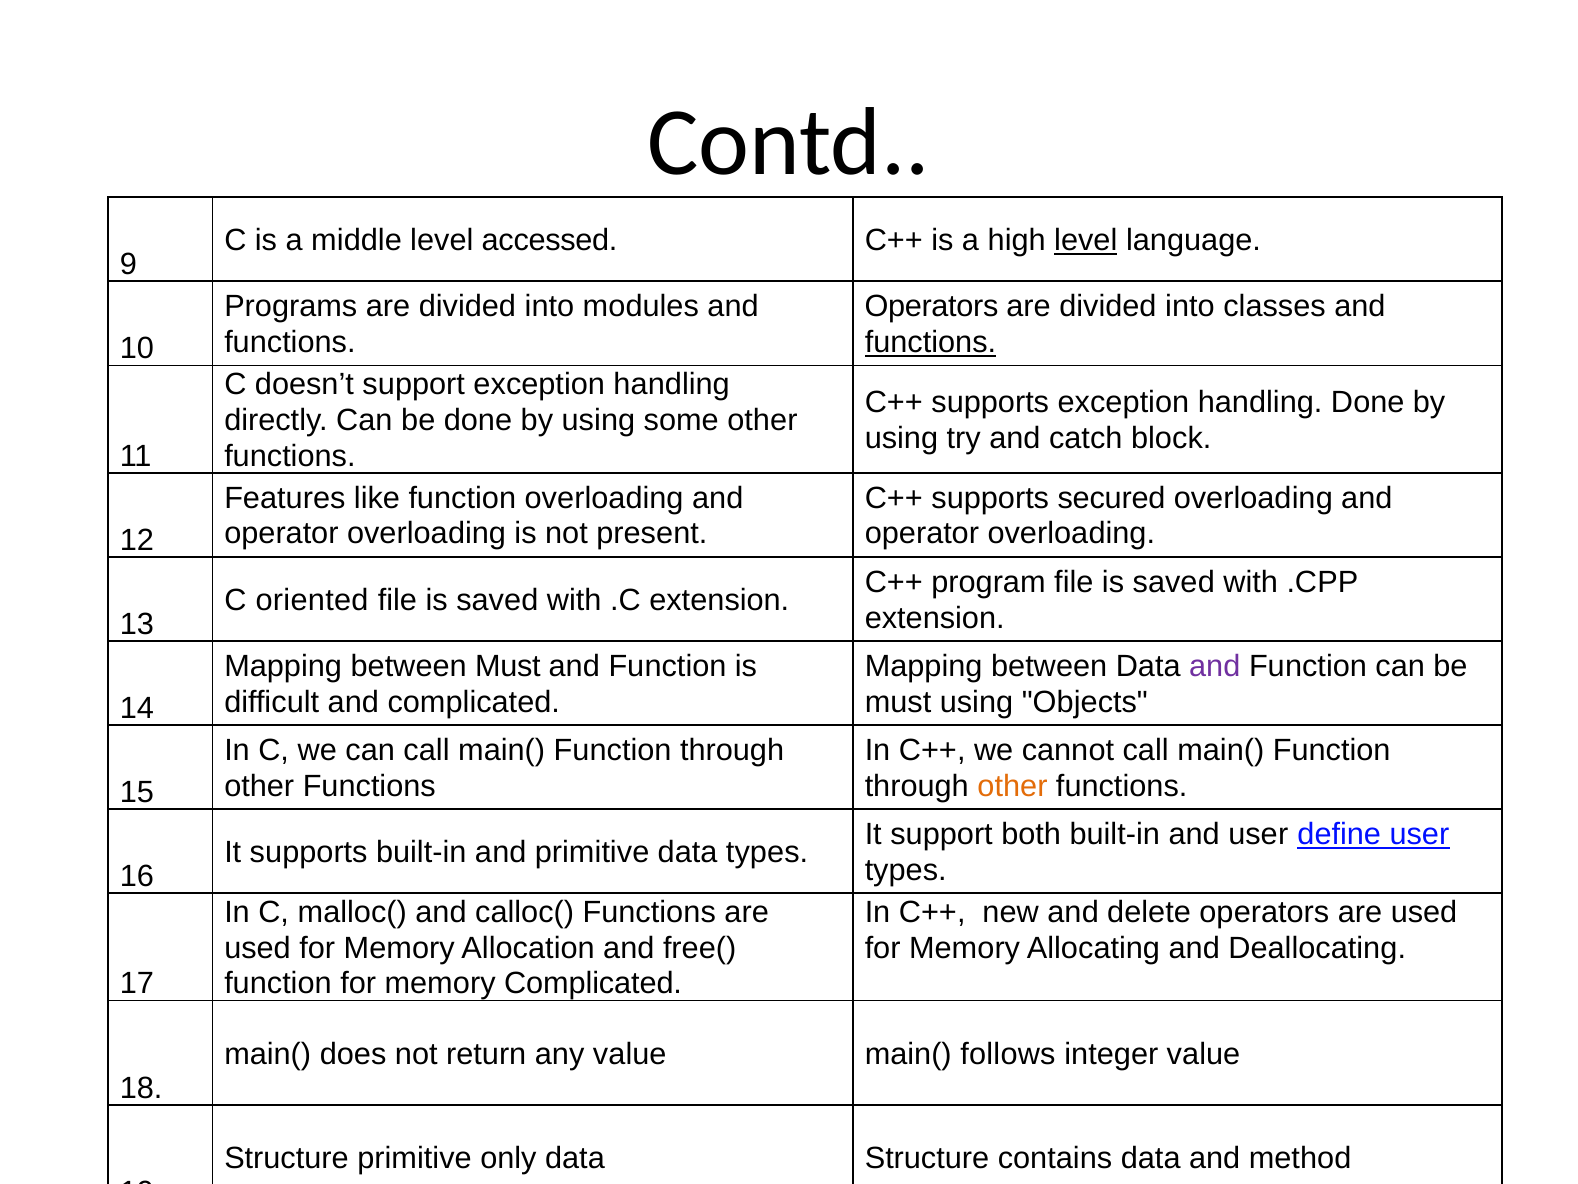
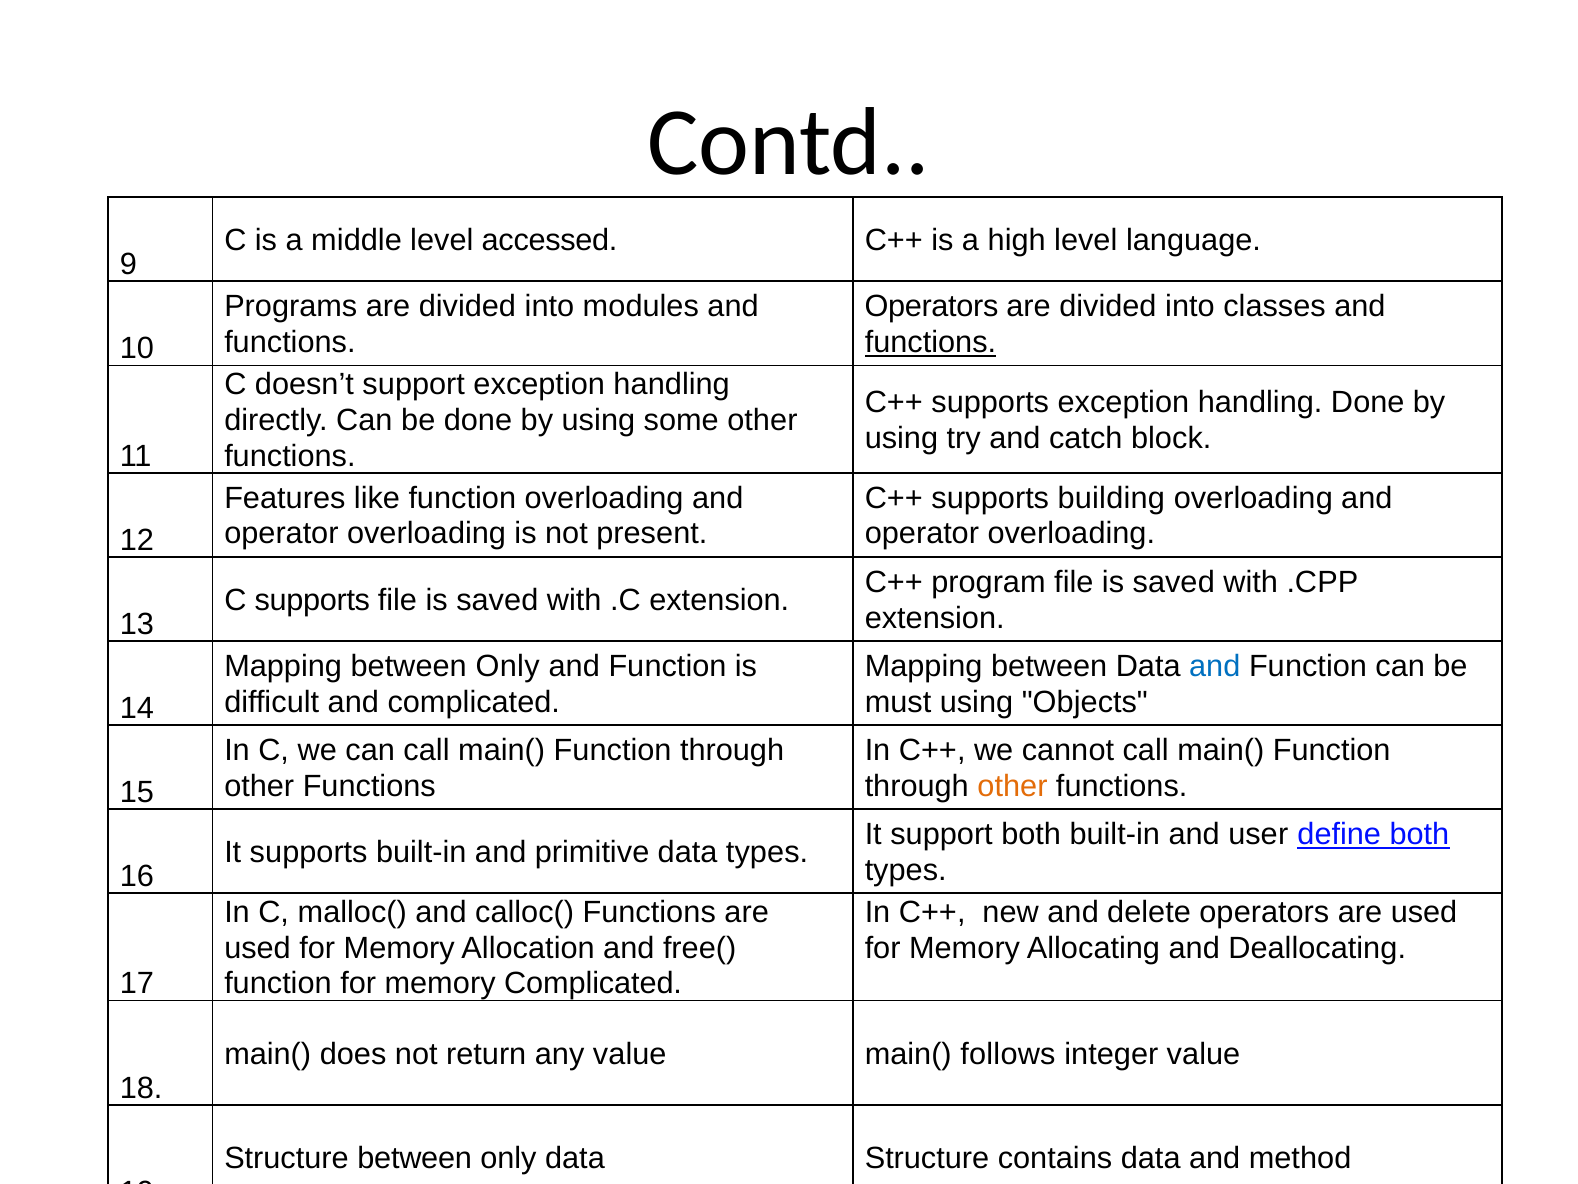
level at (1086, 240) underline: present -> none
secured: secured -> building
C oriented: oriented -> supports
Mapping between Must: Must -> Only
and at (1215, 666) colour: purple -> blue
define user: user -> both
Structure primitive: primitive -> between
